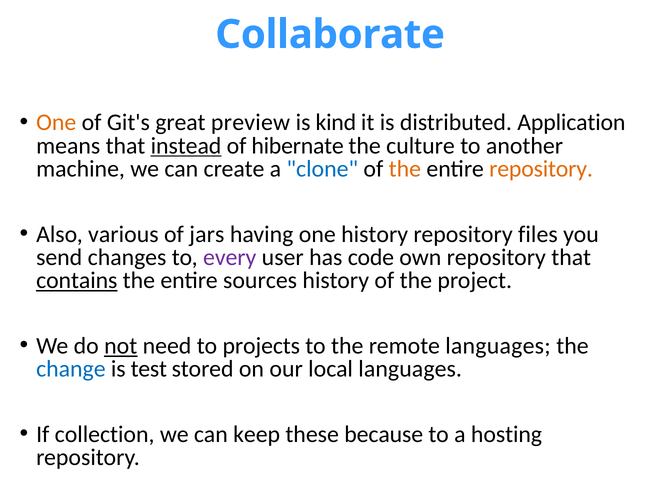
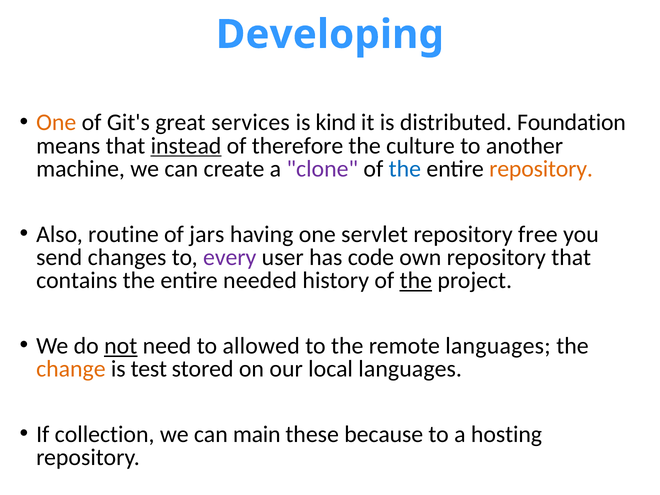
Collaborate: Collaborate -> Developing
preview: preview -> services
Application: Application -> Foundation
hibernate: hibernate -> therefore
clone colour: blue -> purple
the at (405, 169) colour: orange -> blue
various: various -> routine
one history: history -> servlet
files: files -> free
contains underline: present -> none
sources: sources -> needed
the at (416, 281) underline: none -> present
projects: projects -> allowed
change colour: blue -> orange
keep: keep -> main
